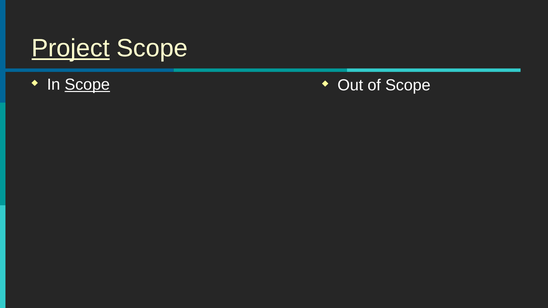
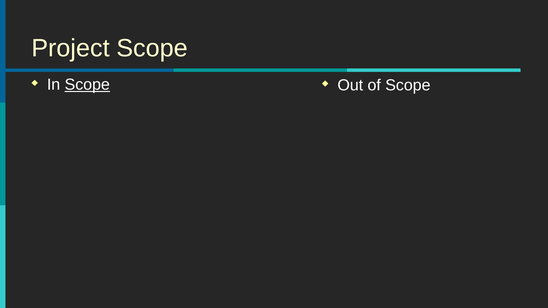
Project underline: present -> none
